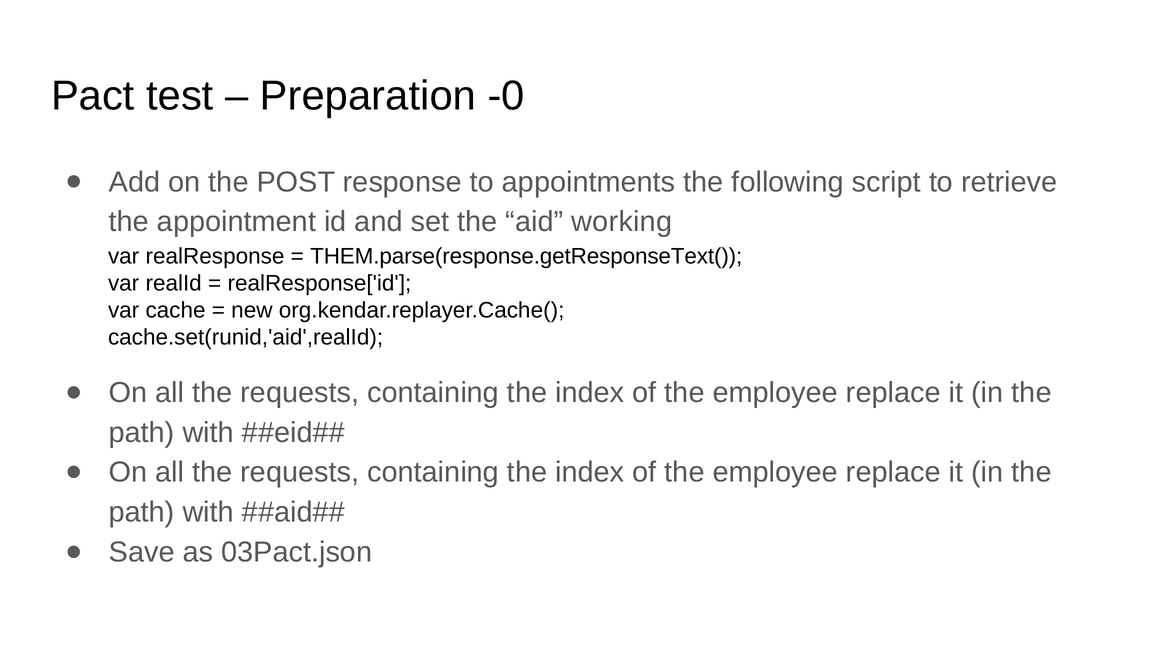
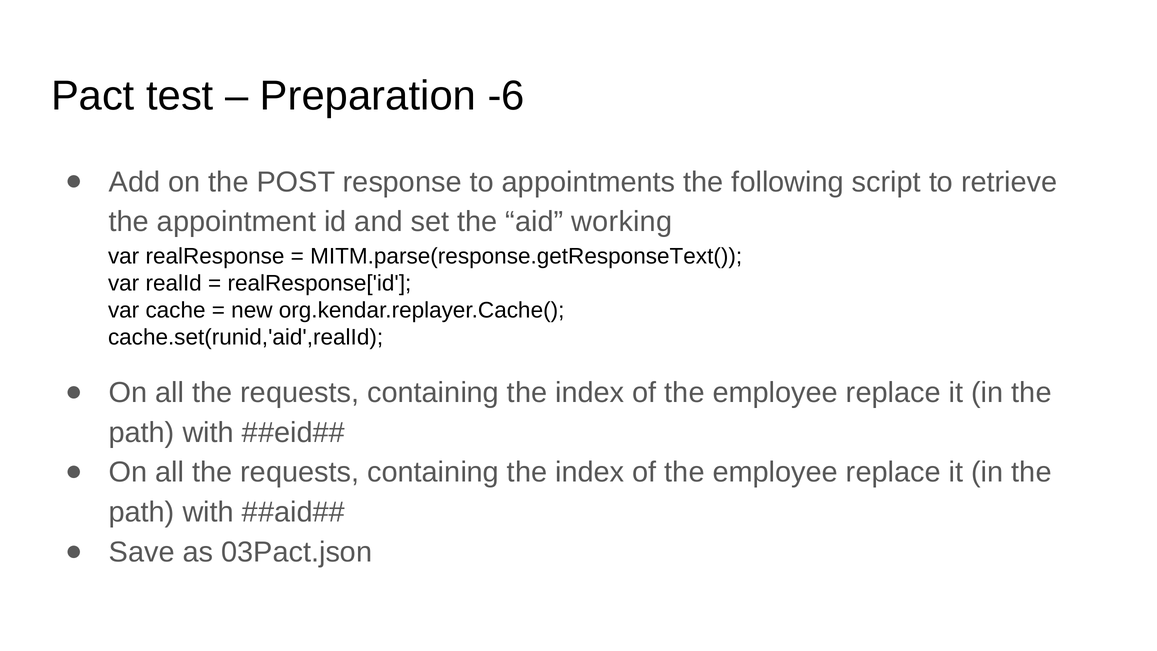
-0: -0 -> -6
THEM.parse(response.getResponseText(: THEM.parse(response.getResponseText( -> MITM.parse(response.getResponseText(
